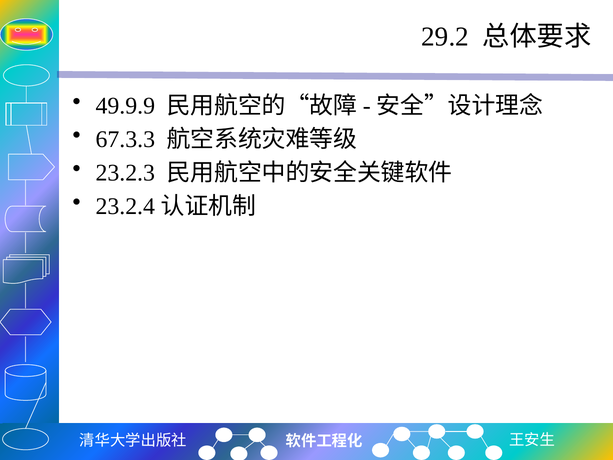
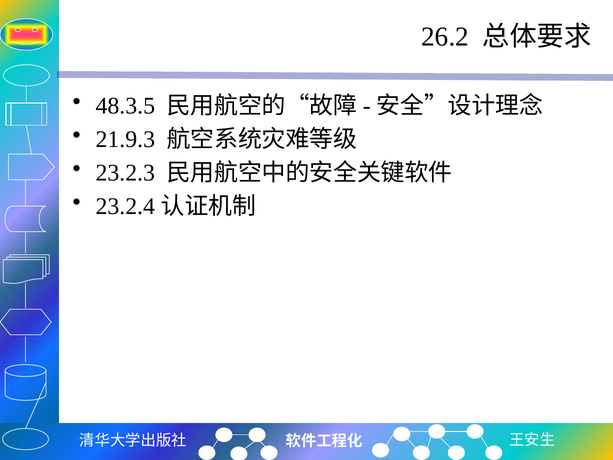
29.2: 29.2 -> 26.2
49.9.9: 49.9.9 -> 48.3.5
67.3.3: 67.3.3 -> 21.9.3
